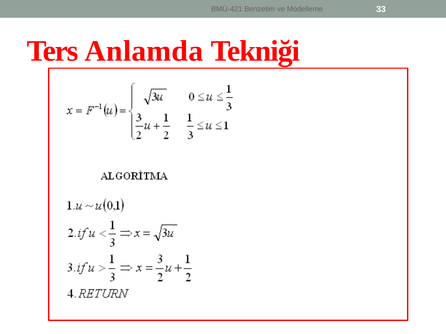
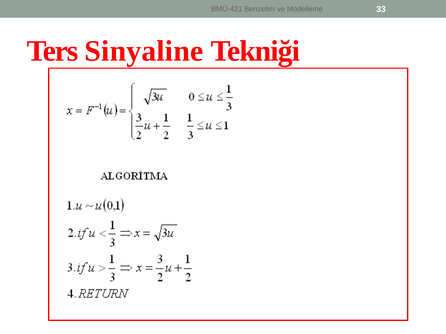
Anlamda: Anlamda -> Sinyaline
